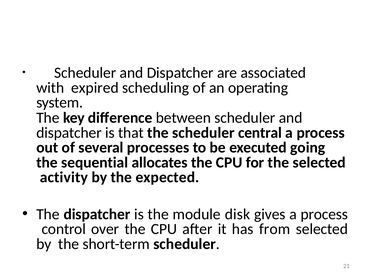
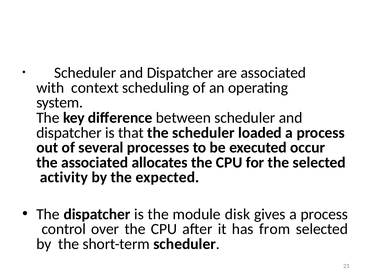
expired: expired -> context
central: central -> loaded
going: going -> occur
the sequential: sequential -> associated
